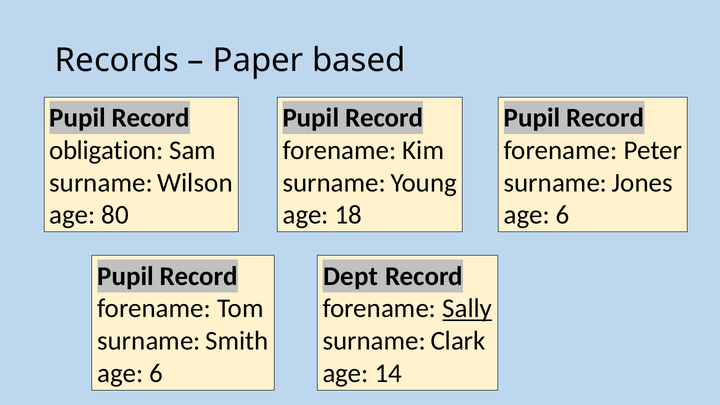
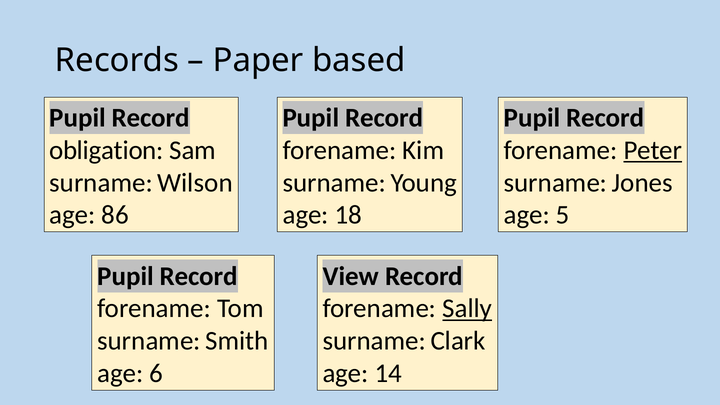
Peter underline: none -> present
80: 80 -> 86
6 at (563, 215): 6 -> 5
Dept: Dept -> View
